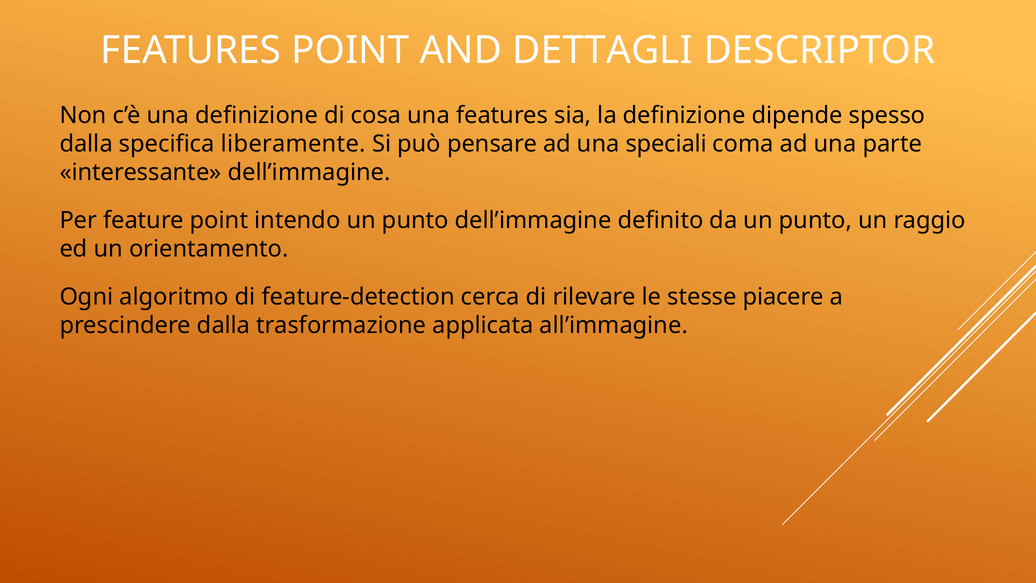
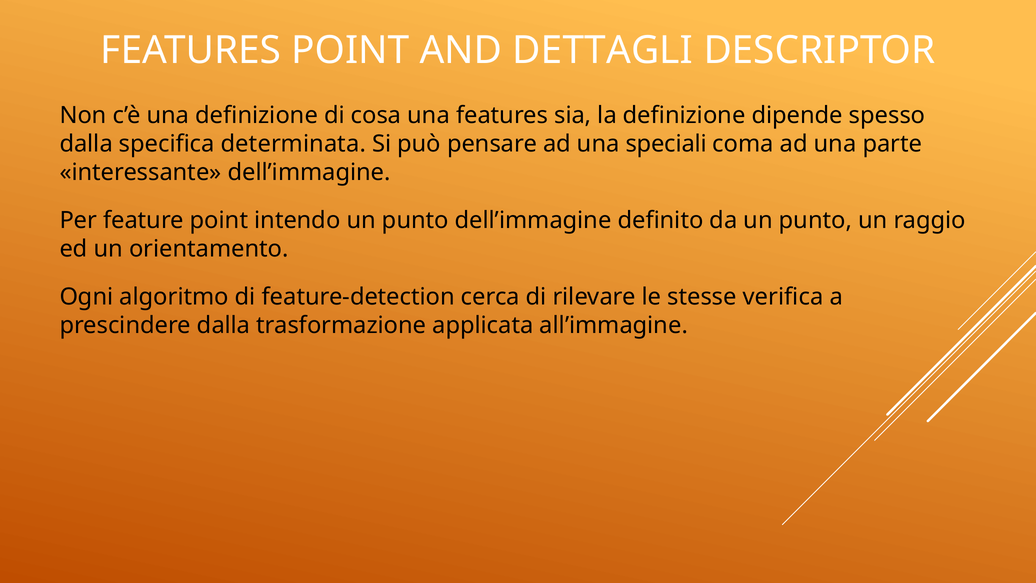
liberamente: liberamente -> determinata
piacere: piacere -> verifica
